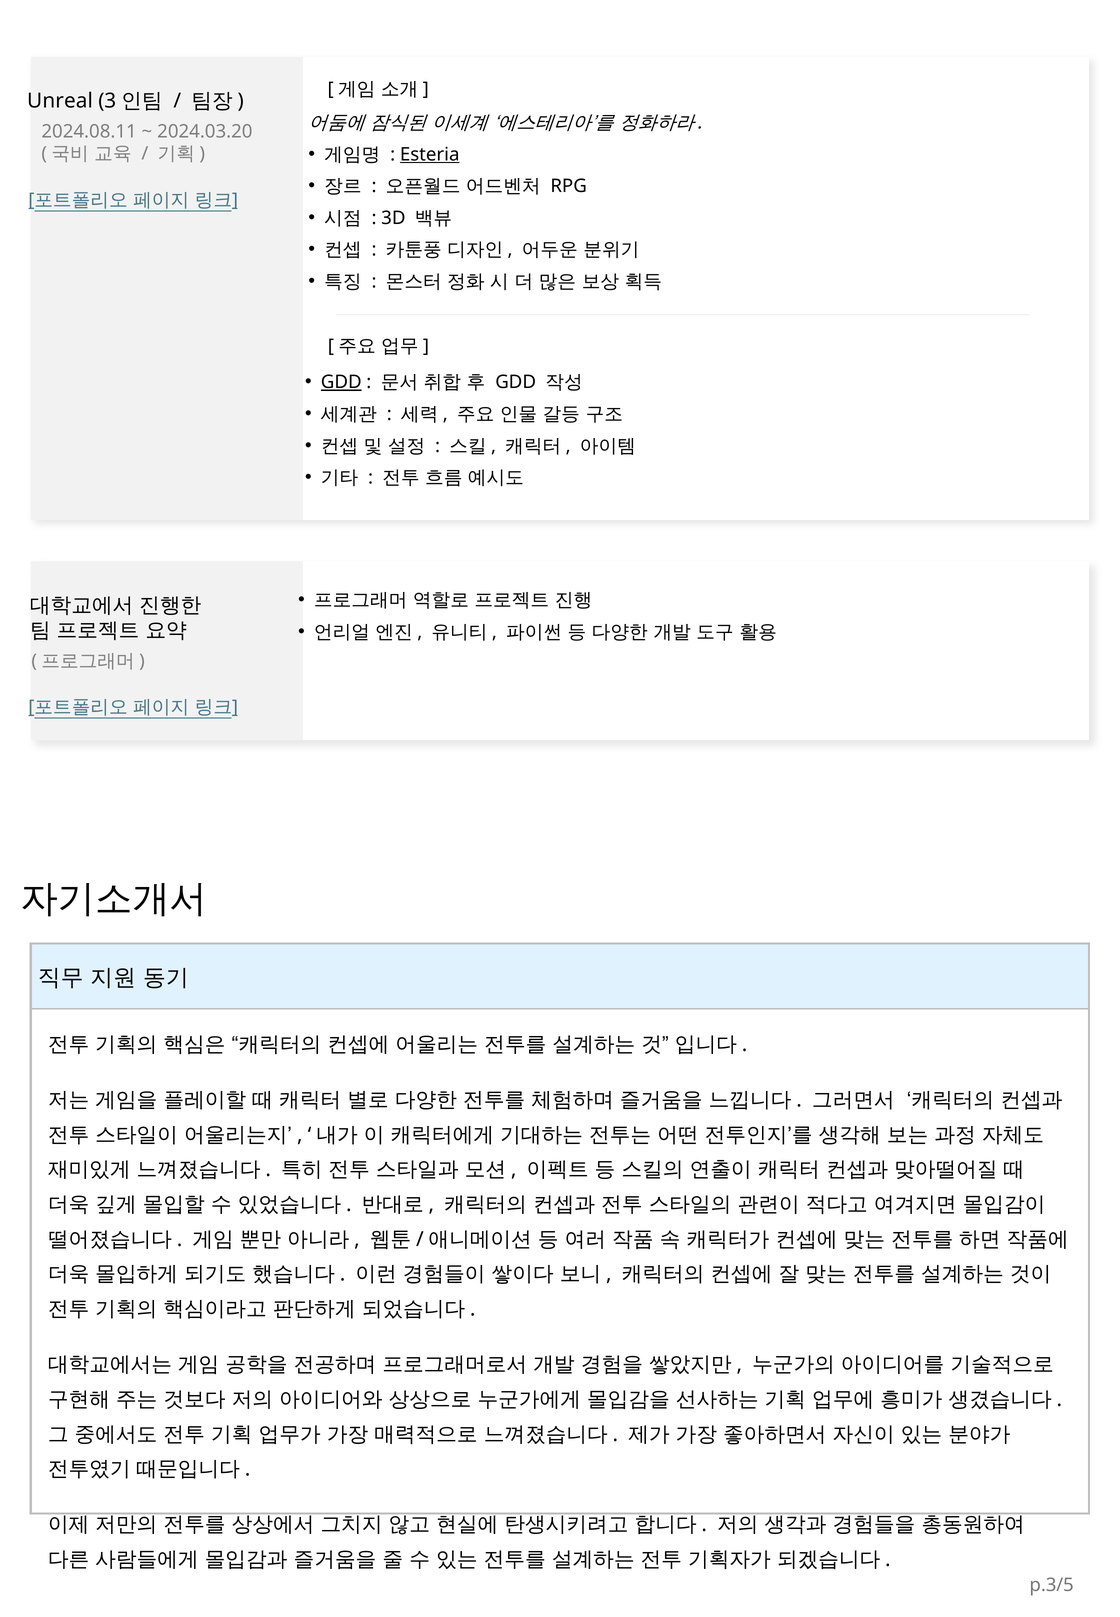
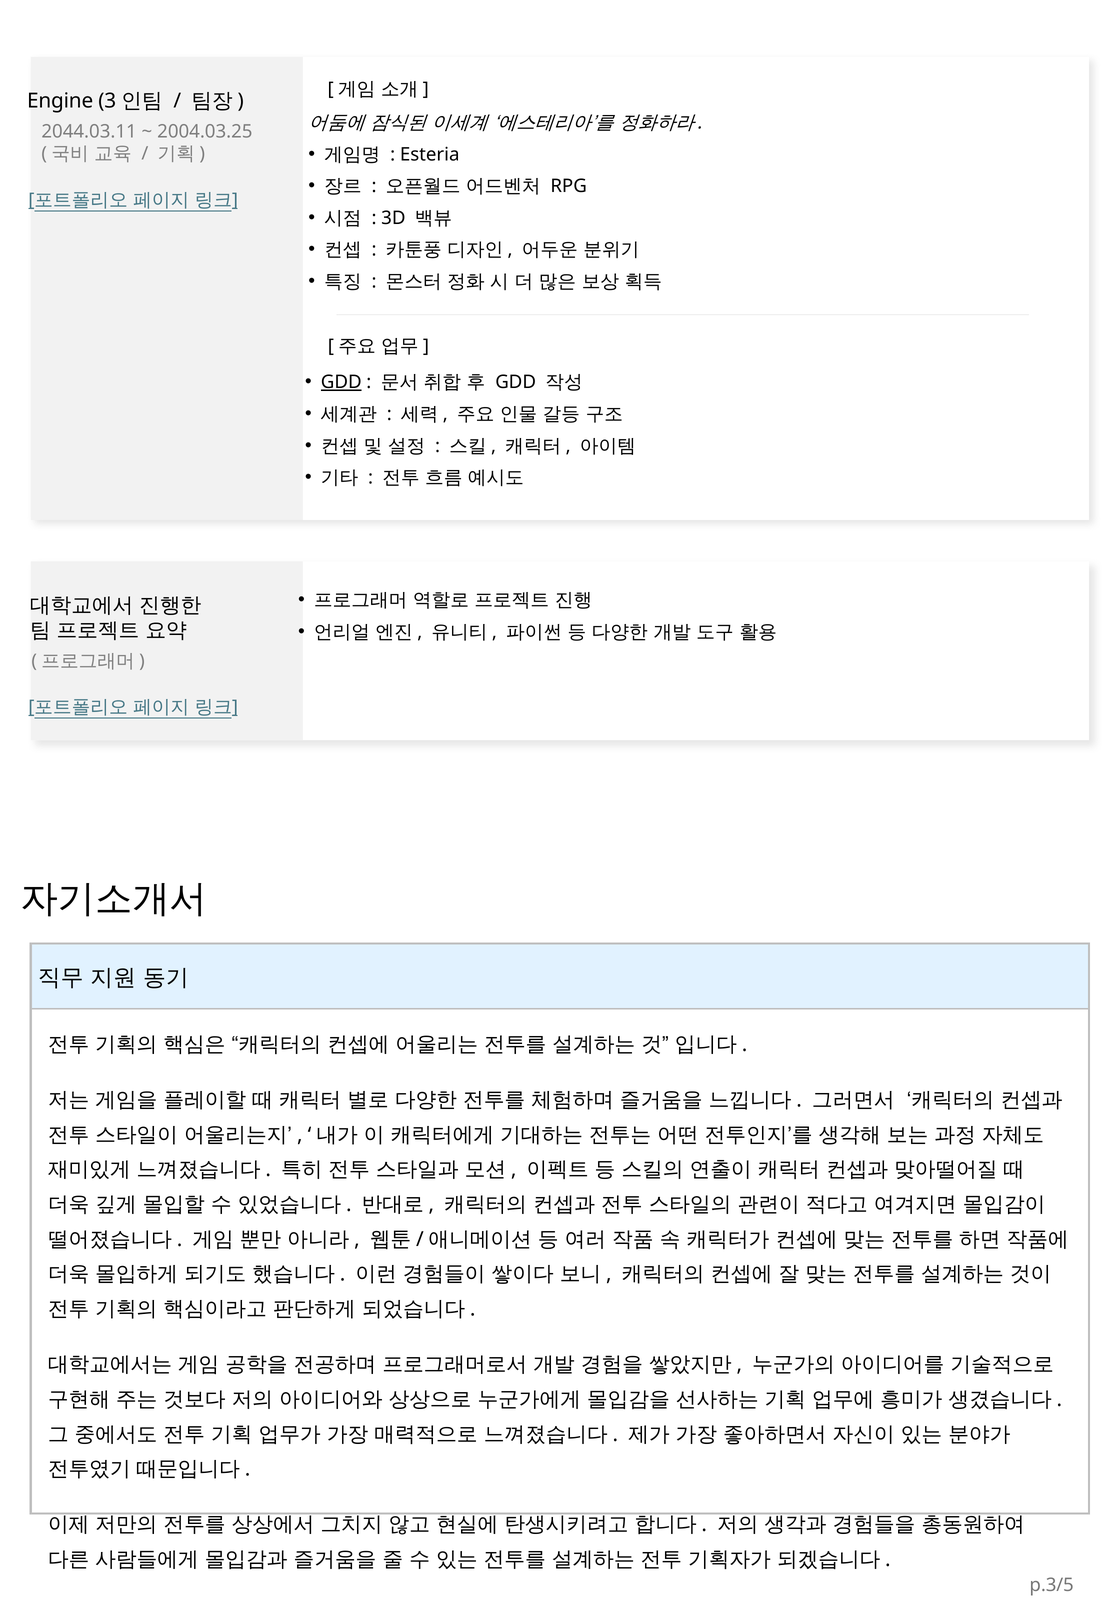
Unreal: Unreal -> Engine
2024.08.11: 2024.08.11 -> 2044.03.11
2024.03.20: 2024.03.20 -> 2004.03.25
Esteria underline: present -> none
